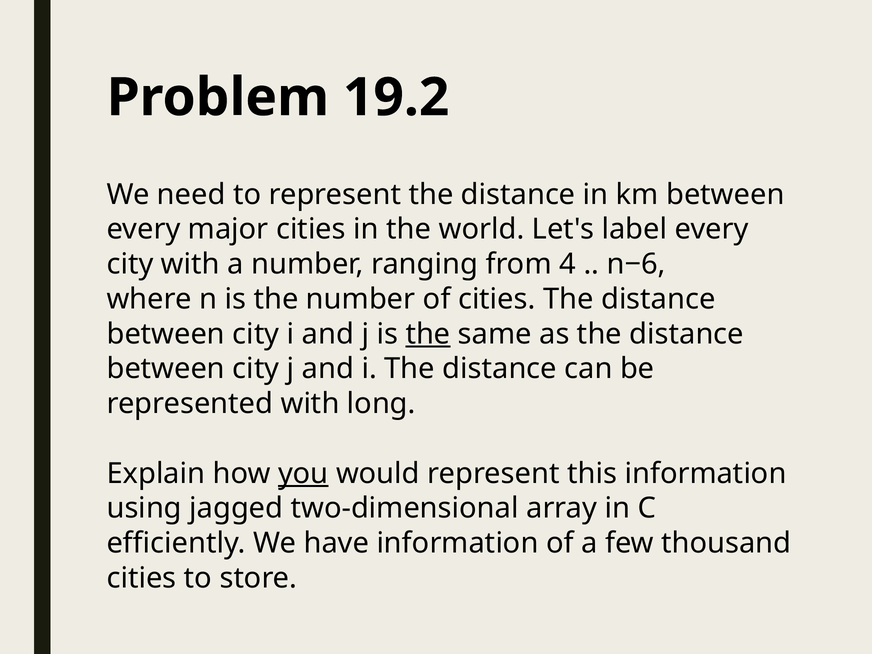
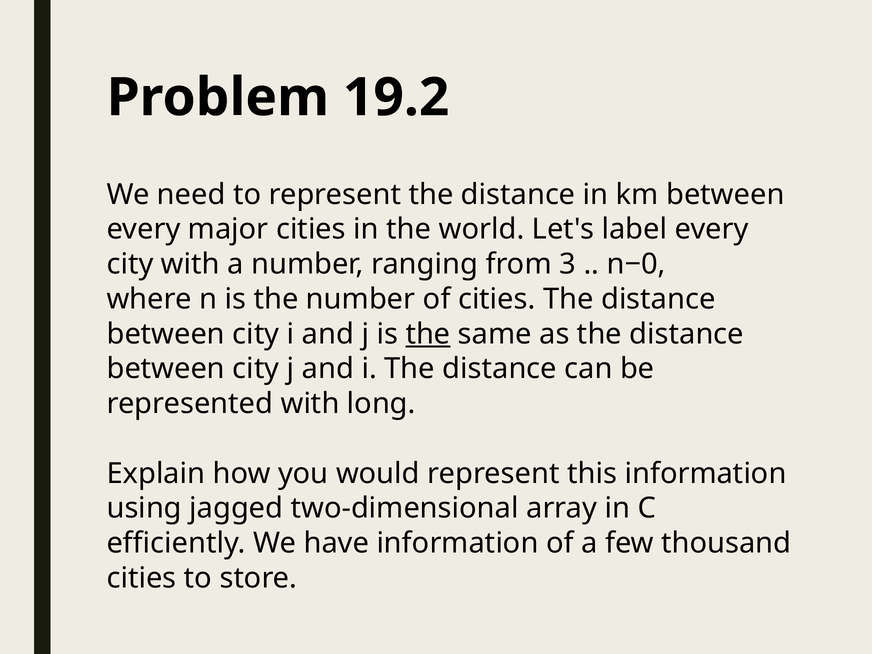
4: 4 -> 3
n−6: n−6 -> n−0
you underline: present -> none
